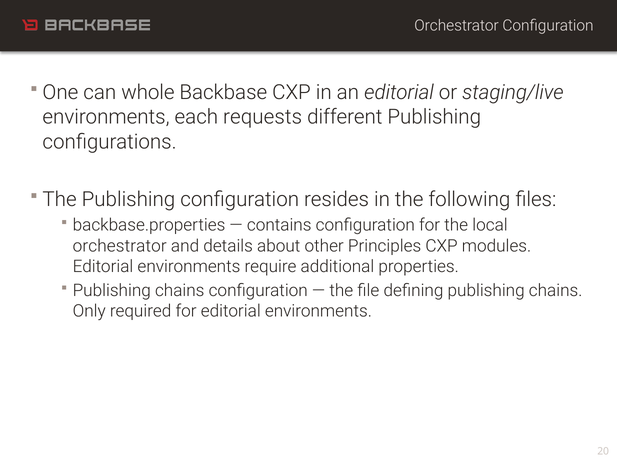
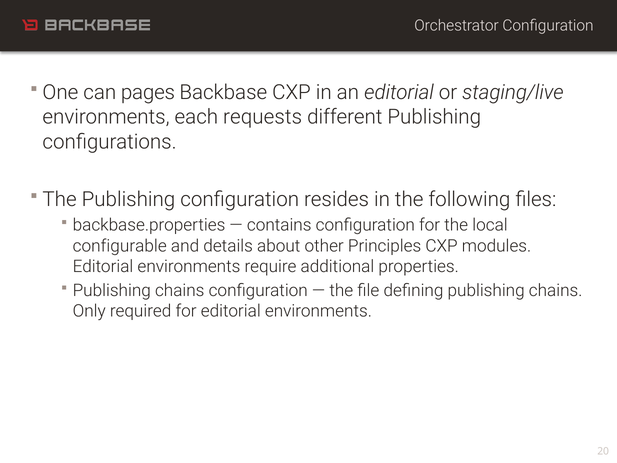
whole: whole -> pages
orchestrator at (120, 246): orchestrator -> configurable
